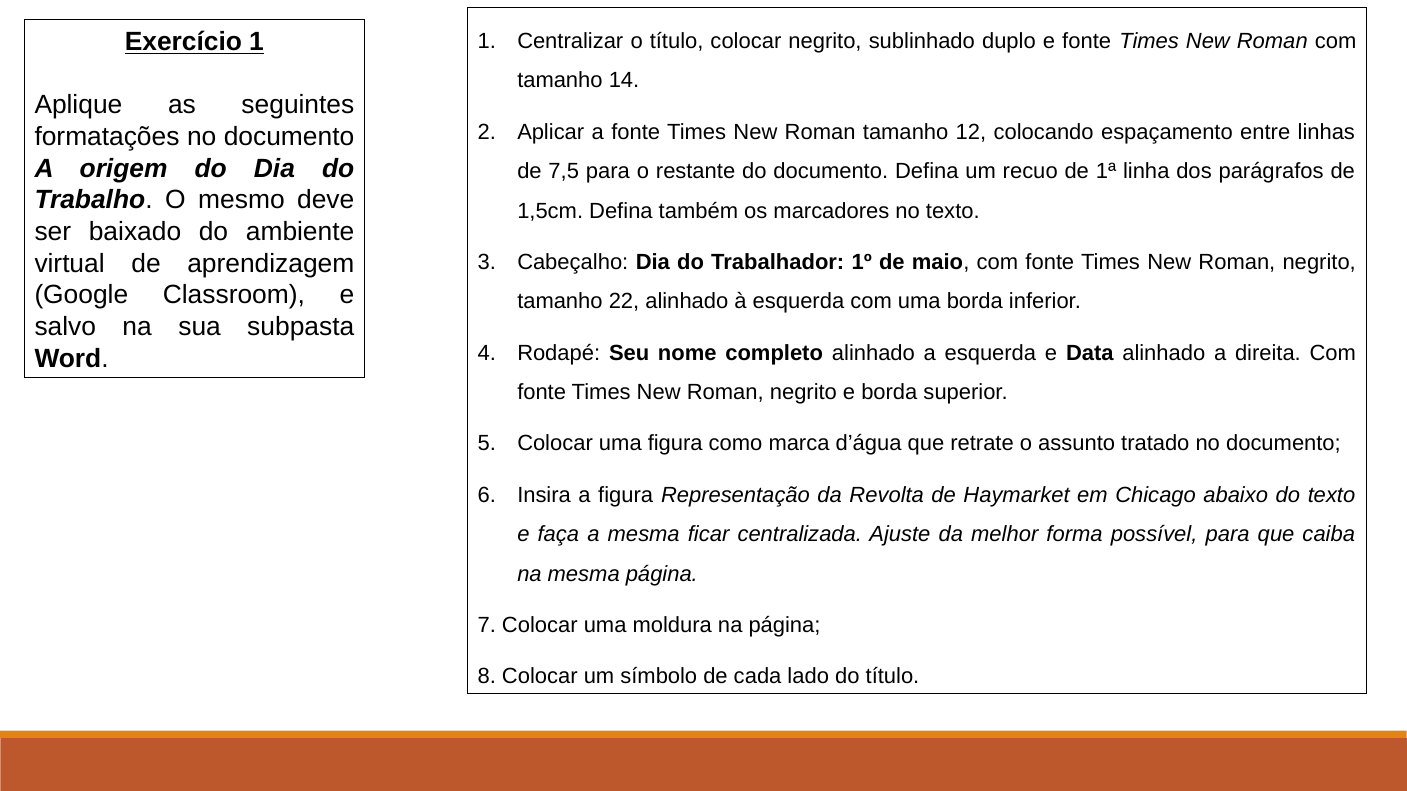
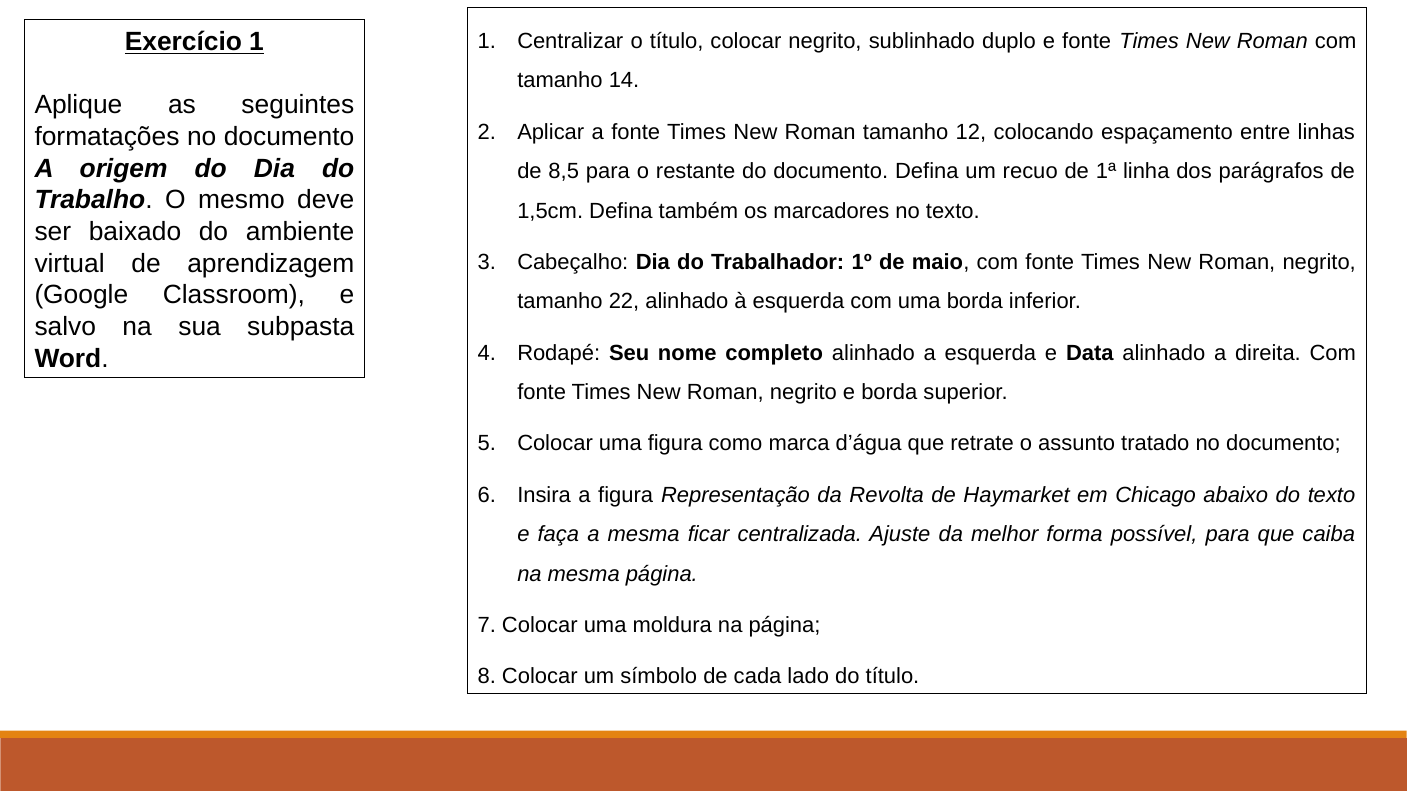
7,5: 7,5 -> 8,5
